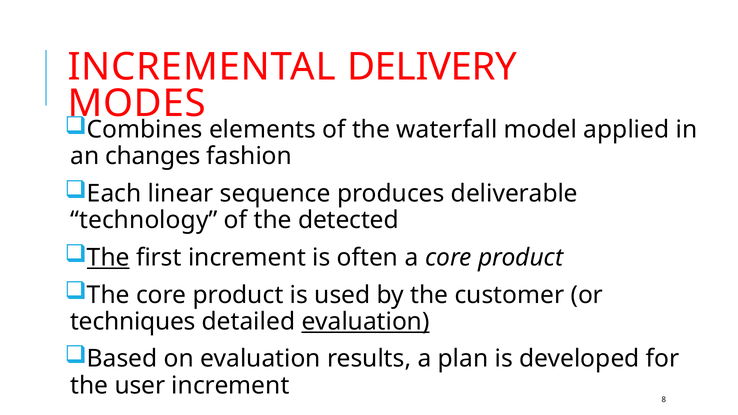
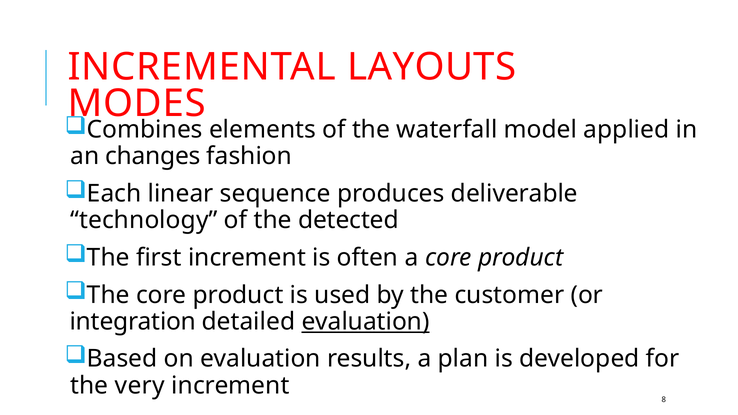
DELIVERY: DELIVERY -> LAYOUTS
The at (108, 258) underline: present -> none
techniques: techniques -> integration
user: user -> very
